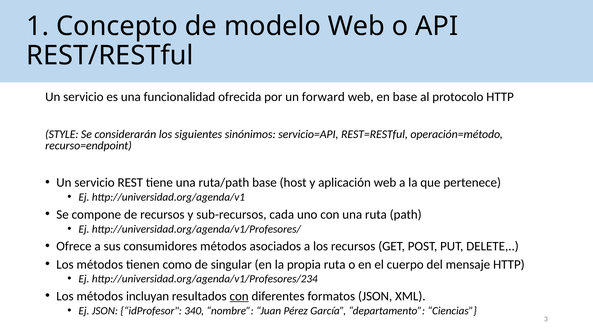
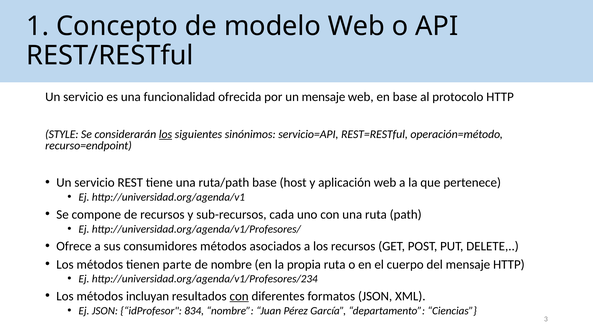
un forward: forward -> mensaje
los at (165, 134) underline: none -> present
como: como -> parte
de singular: singular -> nombre
340: 340 -> 834
